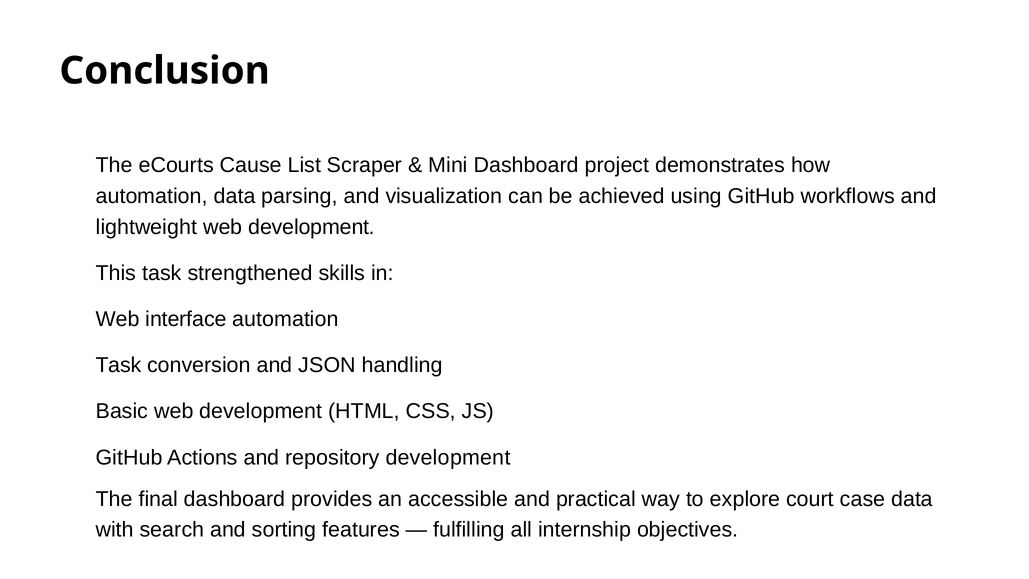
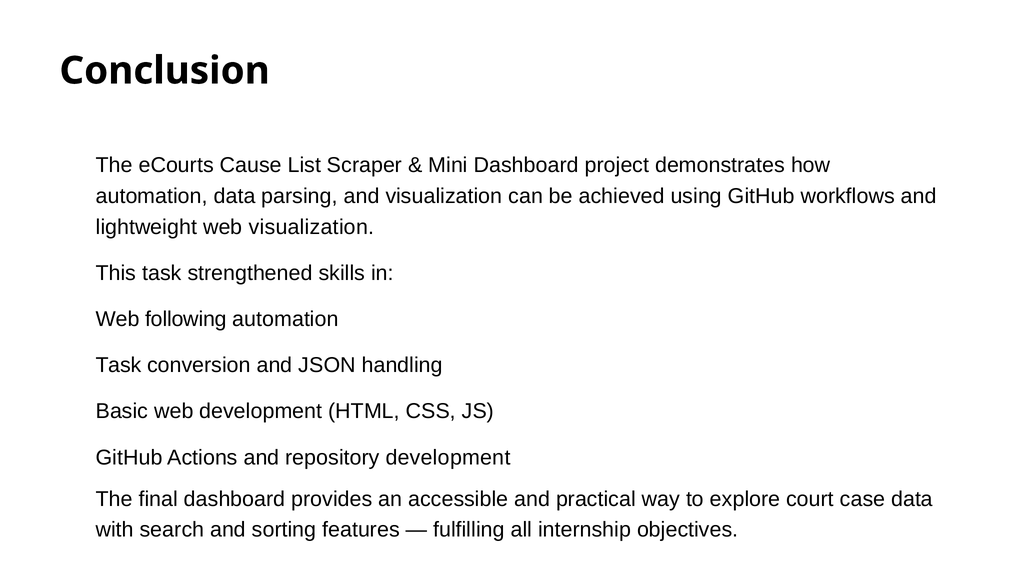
lightweight web development: development -> visualization
interface: interface -> following
